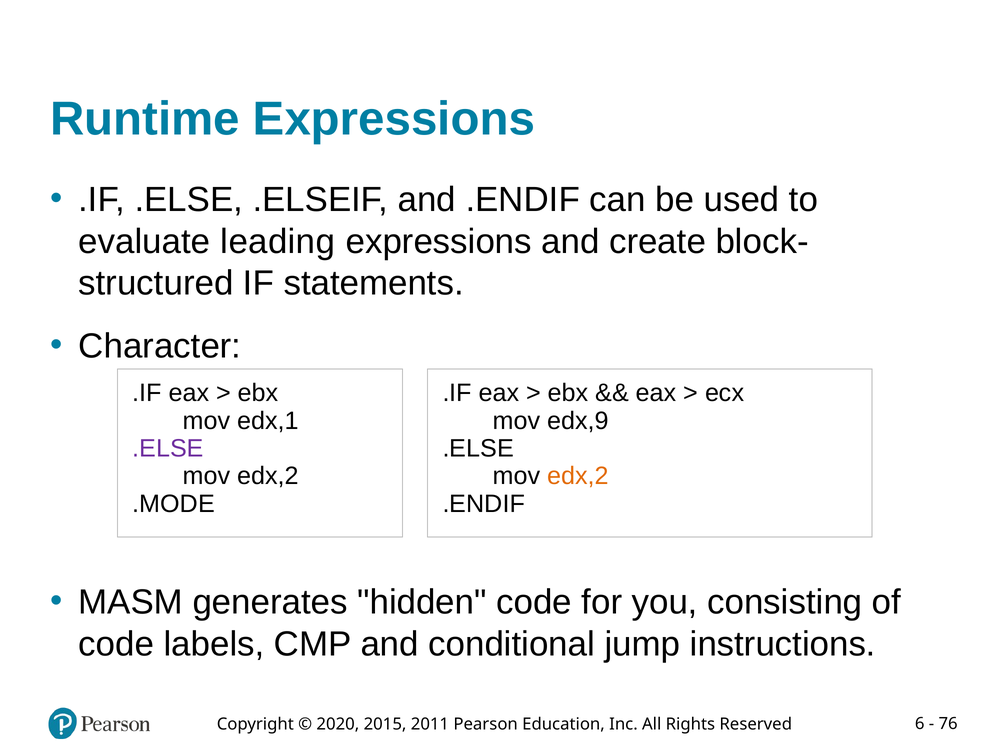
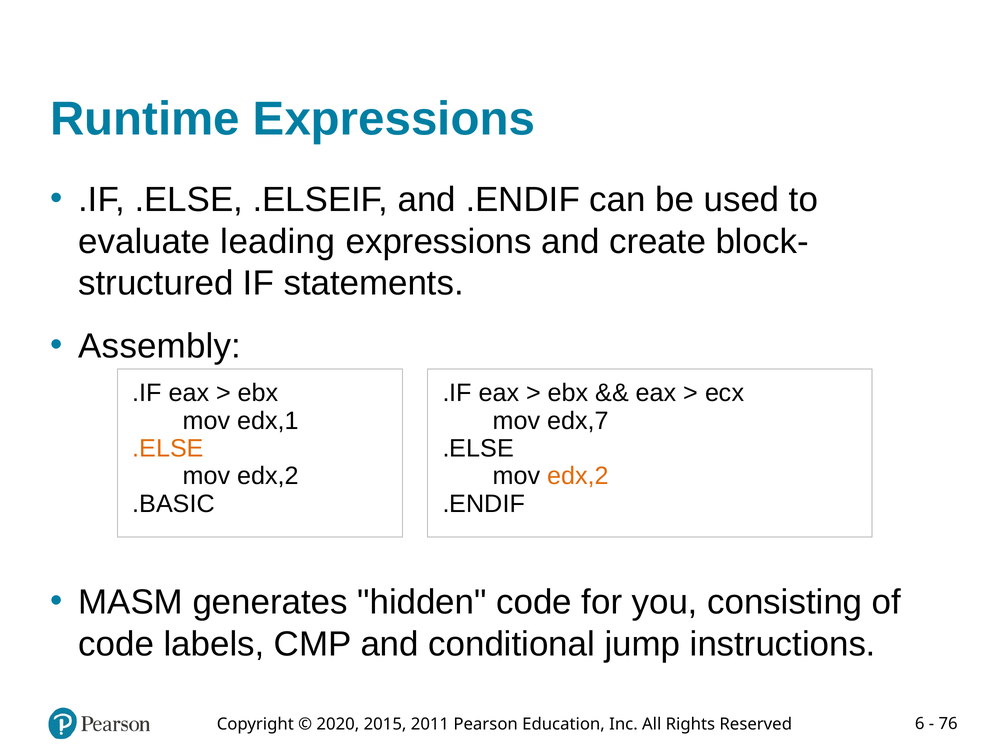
Character: Character -> Assembly
edx,9: edx,9 -> edx,7
.ELSE at (168, 448) colour: purple -> orange
.MODE: .MODE -> .BASIC
